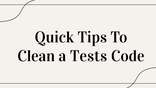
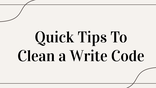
Tests: Tests -> Write
